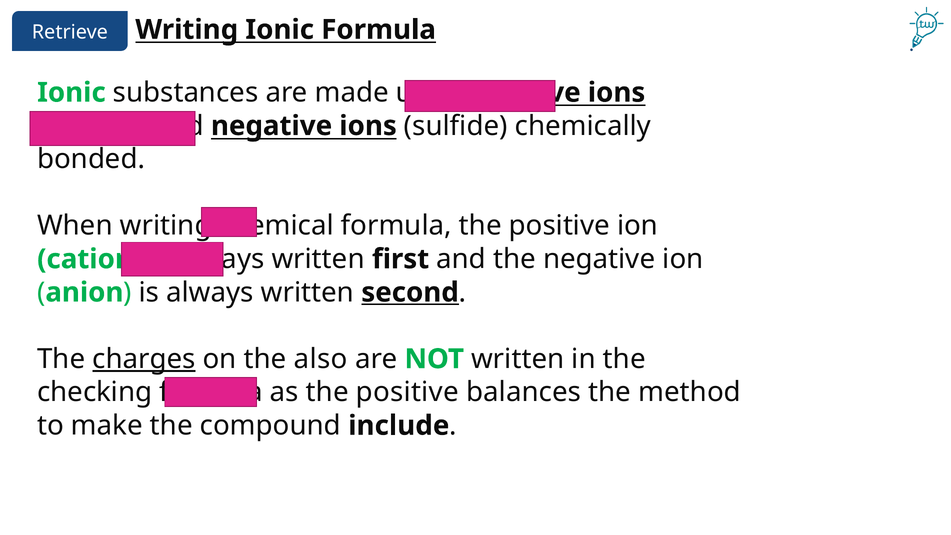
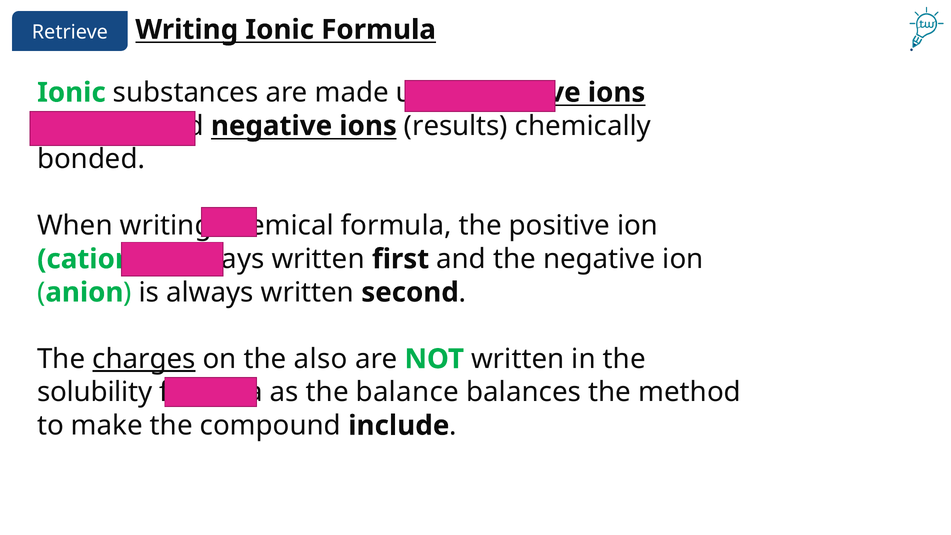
sulfide: sulfide -> results
second underline: present -> none
checking: checking -> solubility
as the positive: positive -> balance
